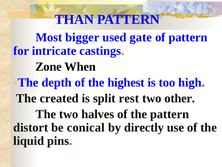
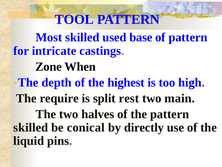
THAN: THAN -> TOOL
Most bigger: bigger -> skilled
gate: gate -> base
created: created -> require
other: other -> main
distort at (31, 127): distort -> skilled
